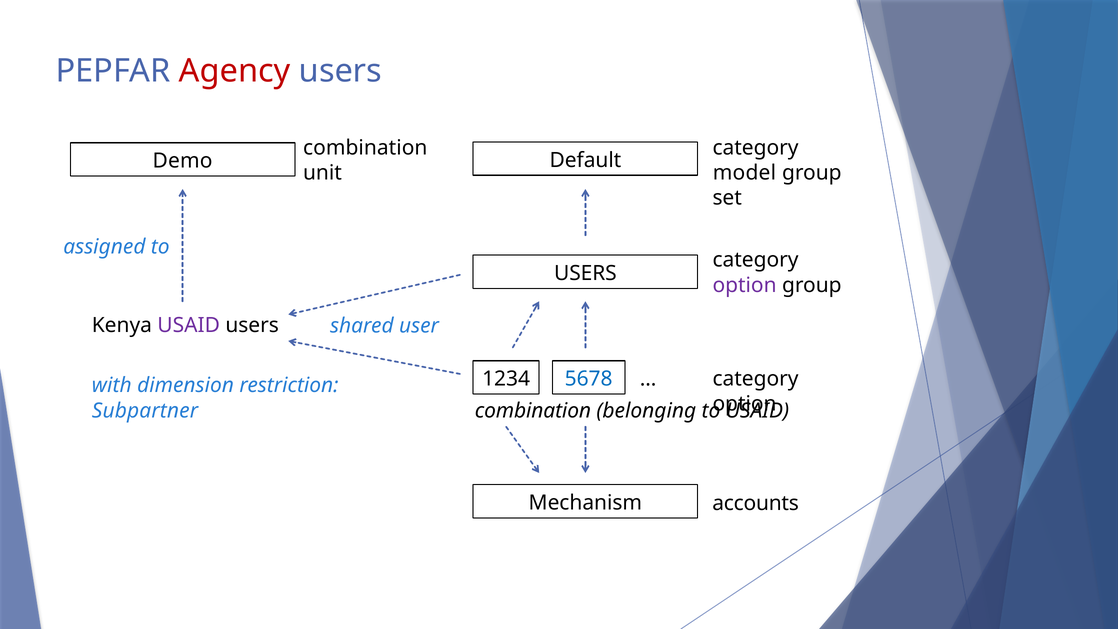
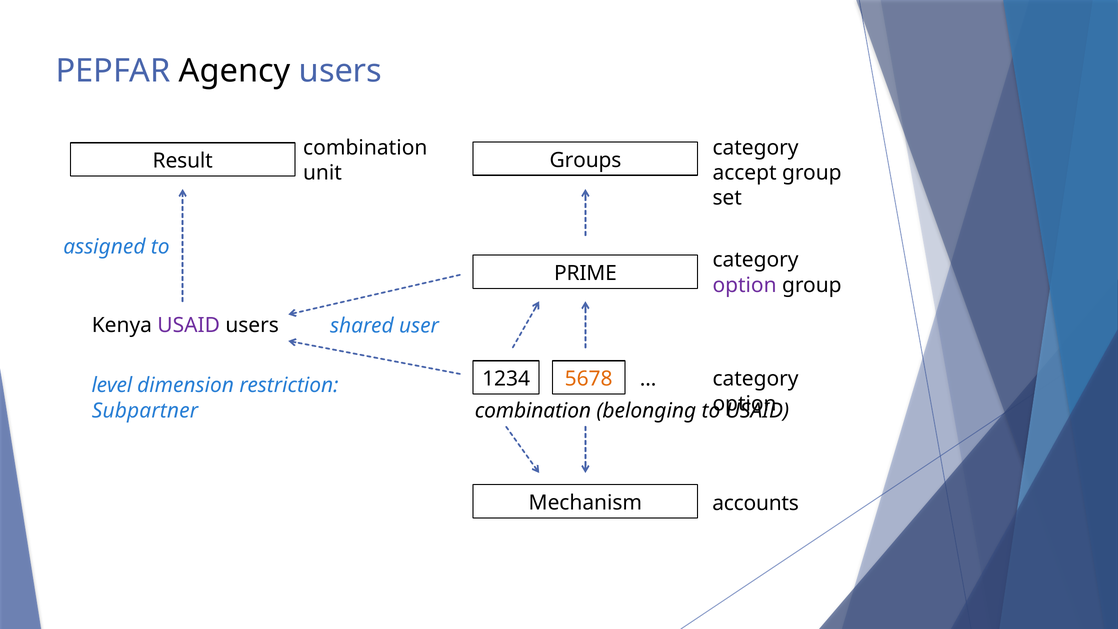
Agency colour: red -> black
Default: Default -> Groups
Demo: Demo -> Result
model: model -> accept
USERS at (585, 273): USERS -> PRIME
5678 colour: blue -> orange
with: with -> level
